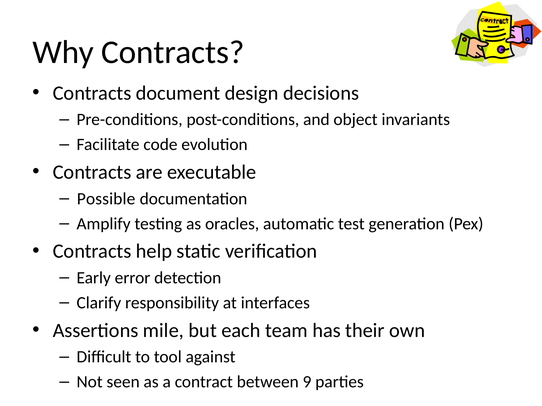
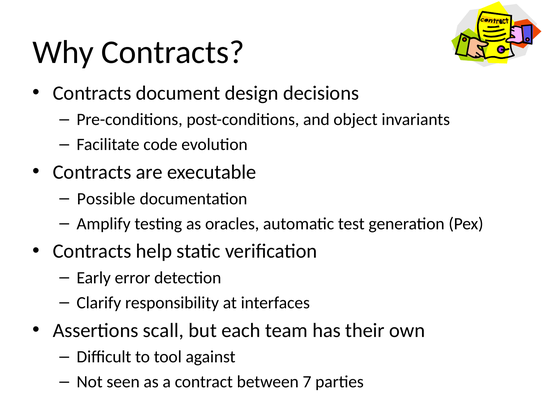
mile: mile -> scall
9: 9 -> 7
